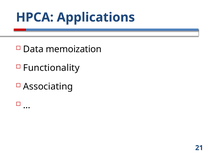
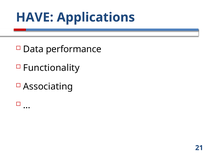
HPCA: HPCA -> HAVE
memoization: memoization -> performance
